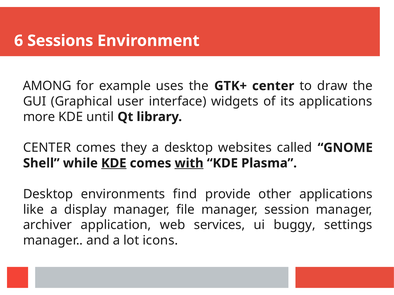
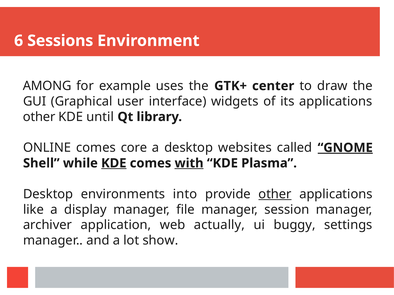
more at (39, 117): more -> other
CENTER at (47, 148): CENTER -> ONLINE
they: they -> core
GNOME underline: none -> present
find: find -> into
other at (275, 194) underline: none -> present
services: services -> actually
icons: icons -> show
